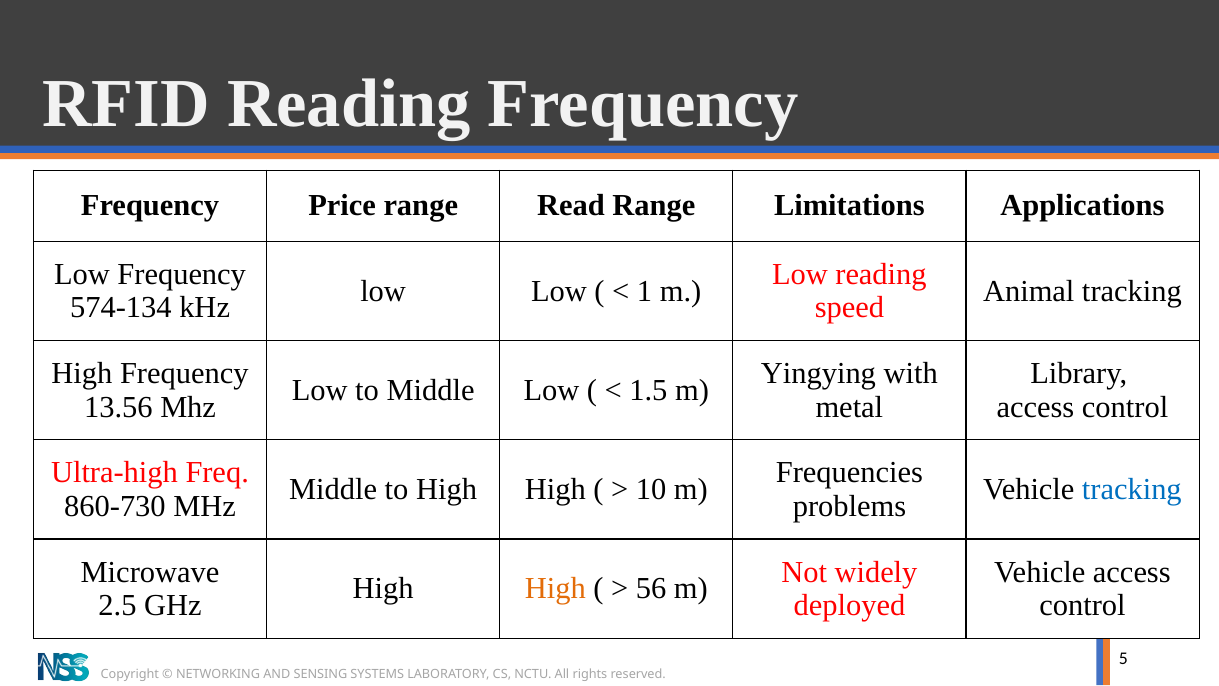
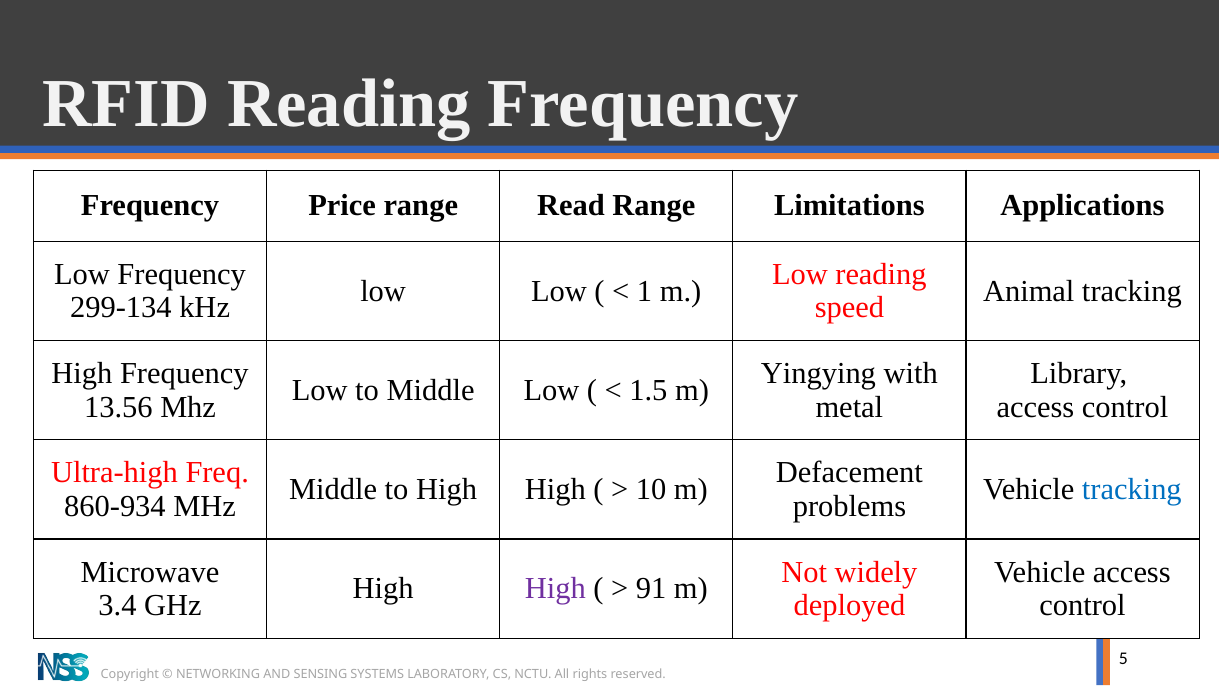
574-134: 574-134 -> 299-134
Frequencies: Frequencies -> Defacement
860-730: 860-730 -> 860-934
High at (555, 589) colour: orange -> purple
56: 56 -> 91
2.5: 2.5 -> 3.4
